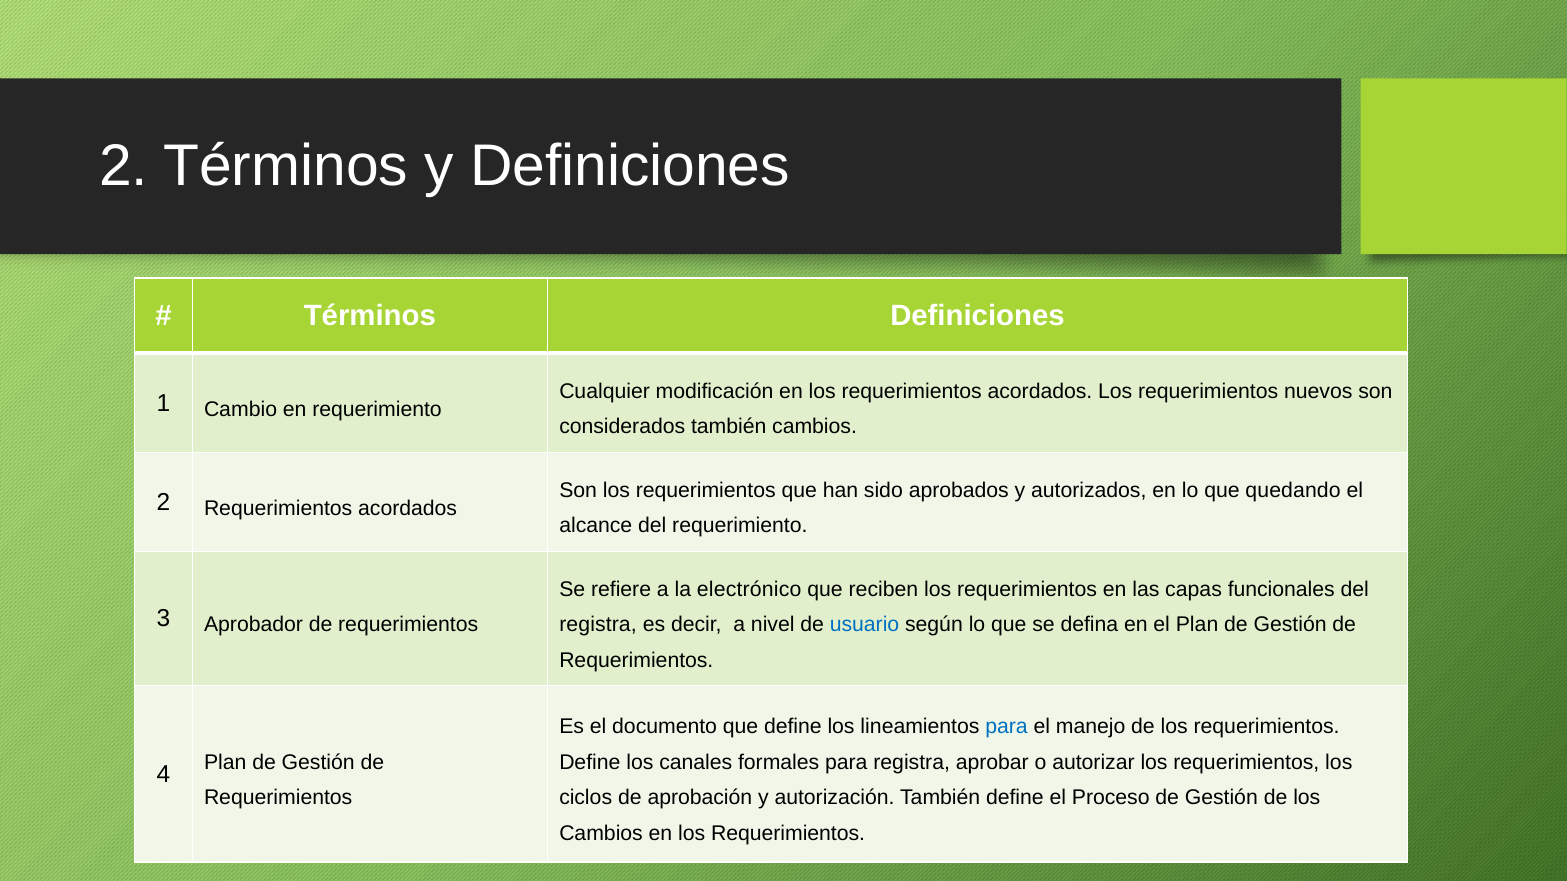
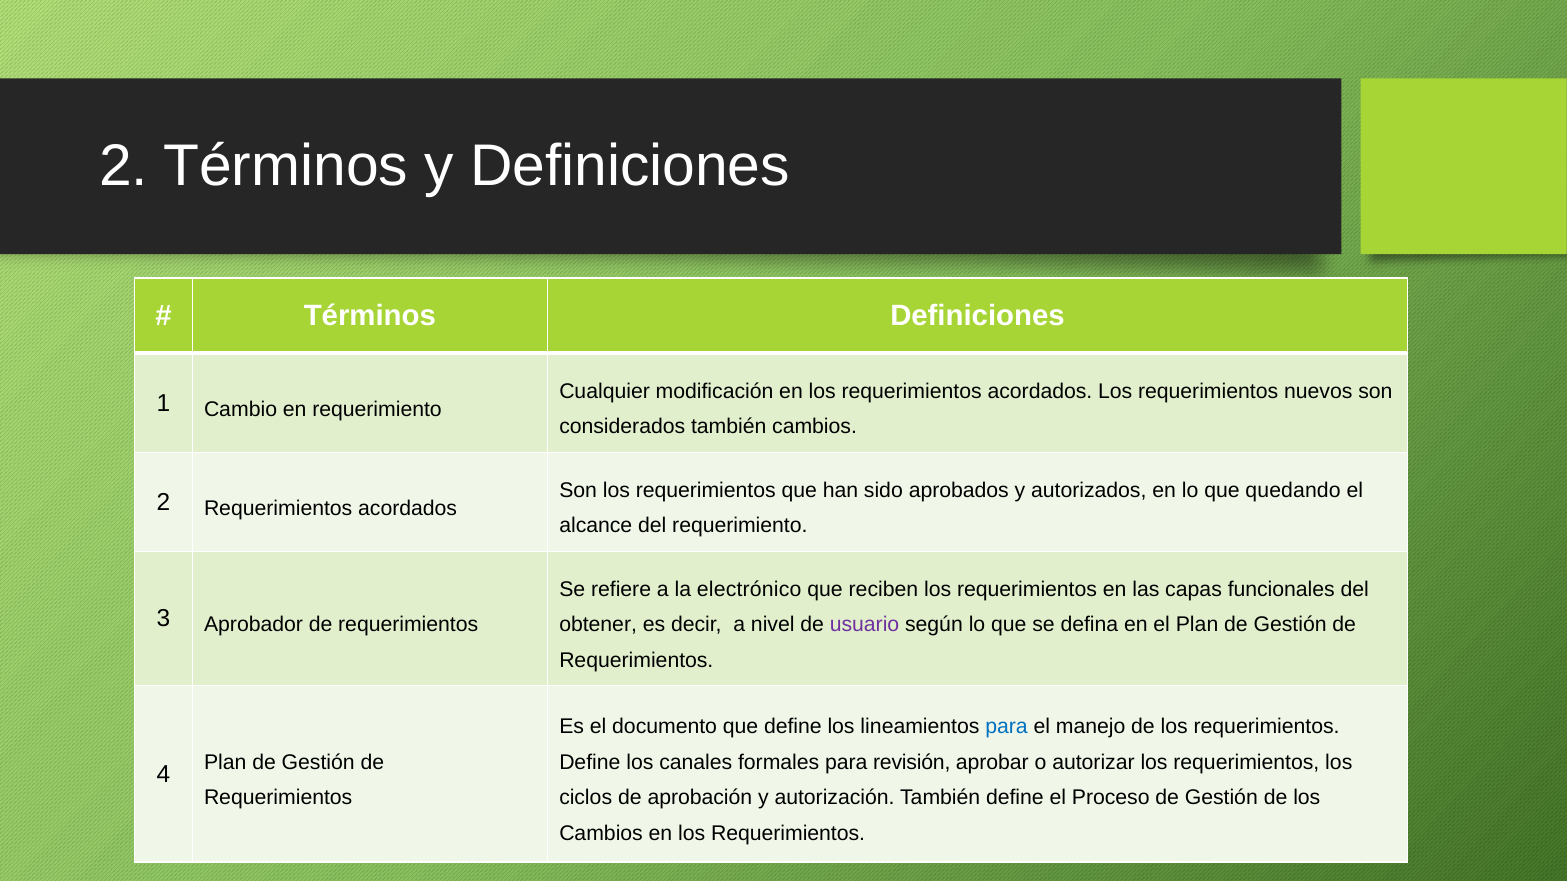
registra at (598, 625): registra -> obtener
usuario colour: blue -> purple
para registra: registra -> revisión
